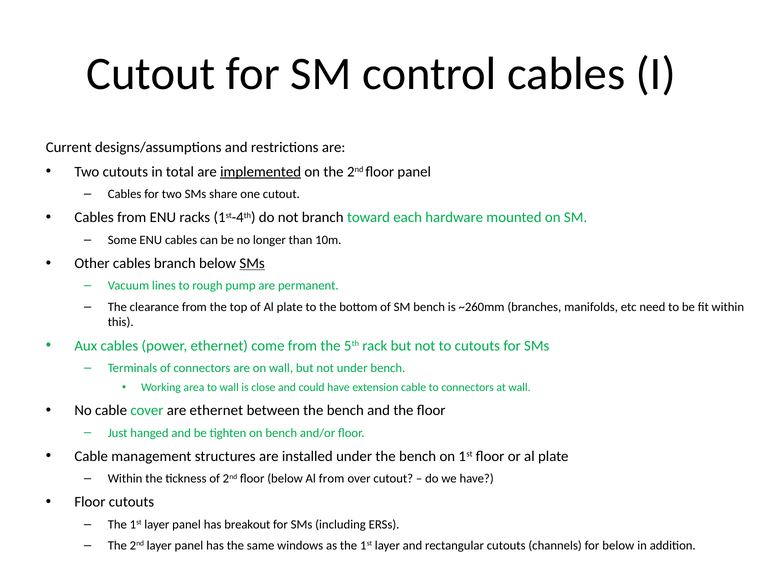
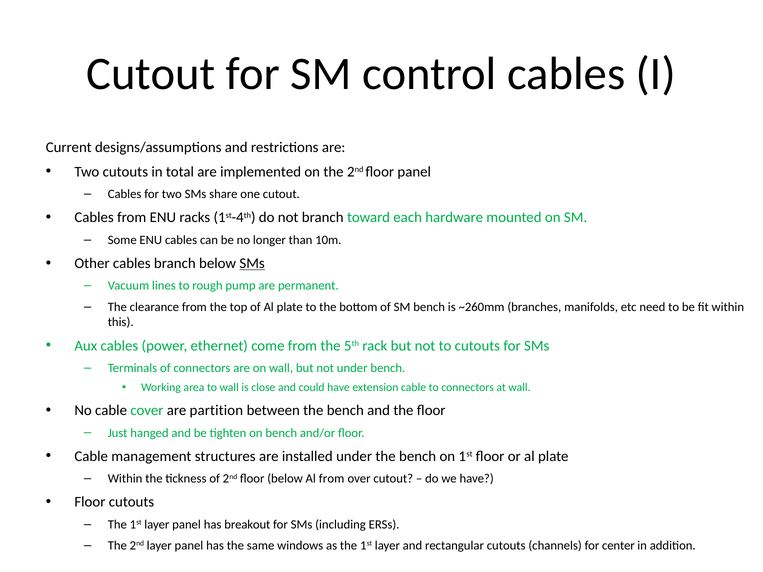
implemented underline: present -> none
are ethernet: ethernet -> partition
for below: below -> center
